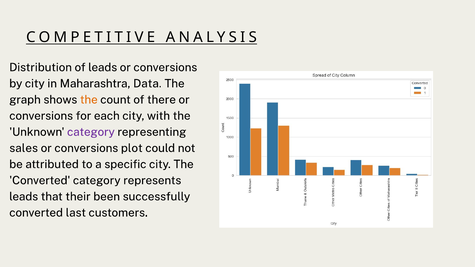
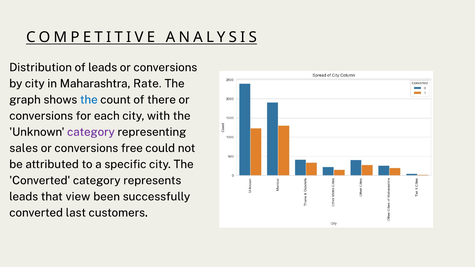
Data: Data -> Rate
the at (89, 100) colour: orange -> blue
plot: plot -> free
their: their -> view
